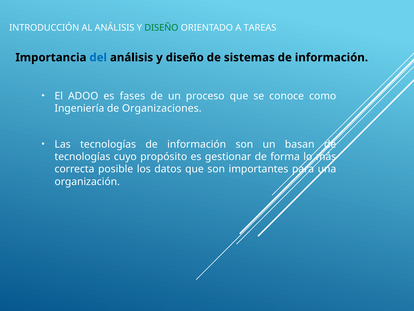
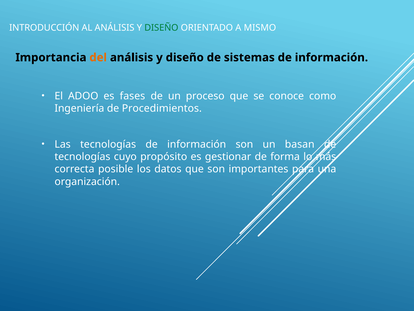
TAREAS: TAREAS -> MISMO
del colour: blue -> orange
Organizaciones: Organizaciones -> Procedimientos
